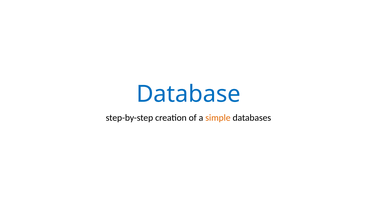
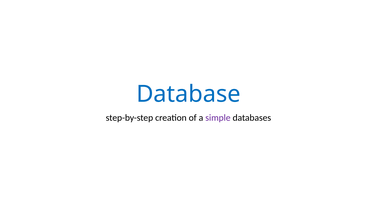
simple colour: orange -> purple
